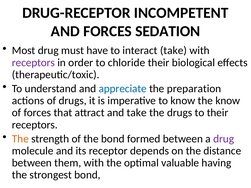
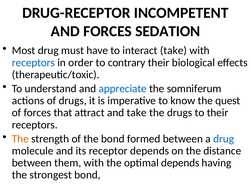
receptors at (33, 63) colour: purple -> blue
chloride: chloride -> contrary
preparation: preparation -> somniferum
the know: know -> quest
drug at (224, 139) colour: purple -> blue
optimal valuable: valuable -> depends
